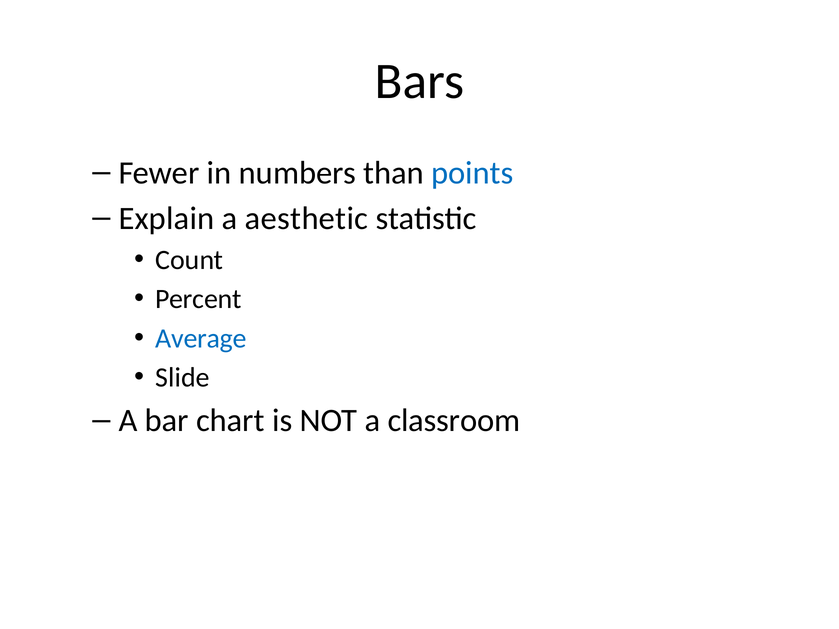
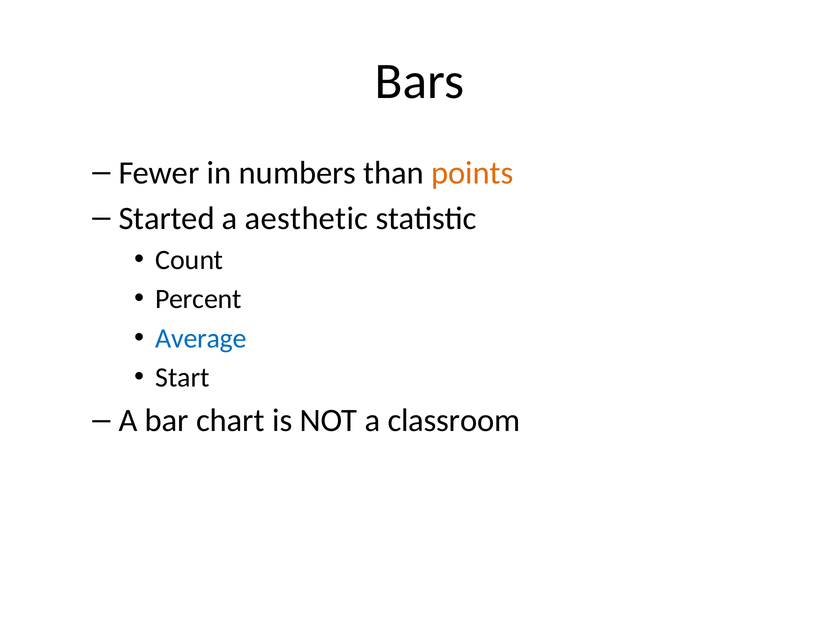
points colour: blue -> orange
Explain: Explain -> Started
Slide: Slide -> Start
